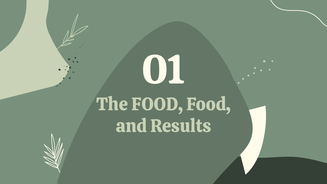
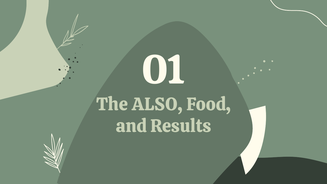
The FOOD: FOOD -> ALSO
